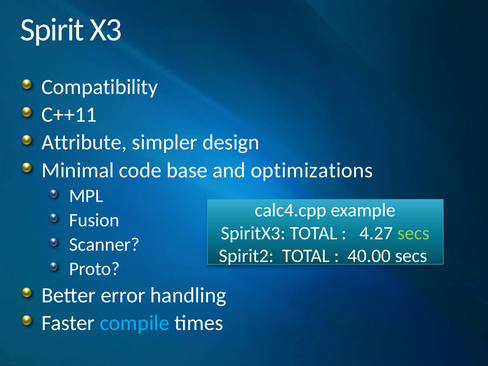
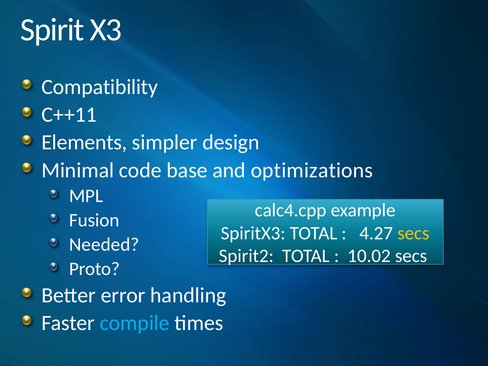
Attribute: Attribute -> Elements
secs at (414, 233) colour: light green -> yellow
Scanner: Scanner -> Needed
40.00: 40.00 -> 10.02
